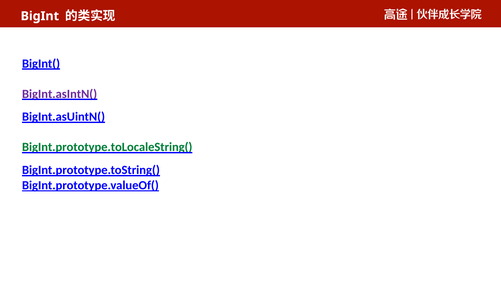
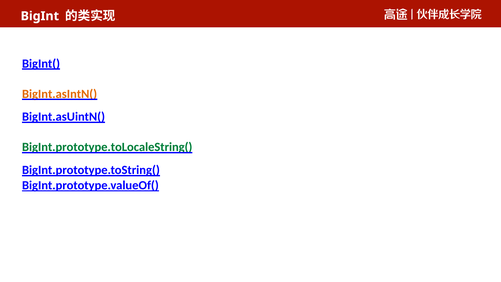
BigInt.asIntN( colour: purple -> orange
